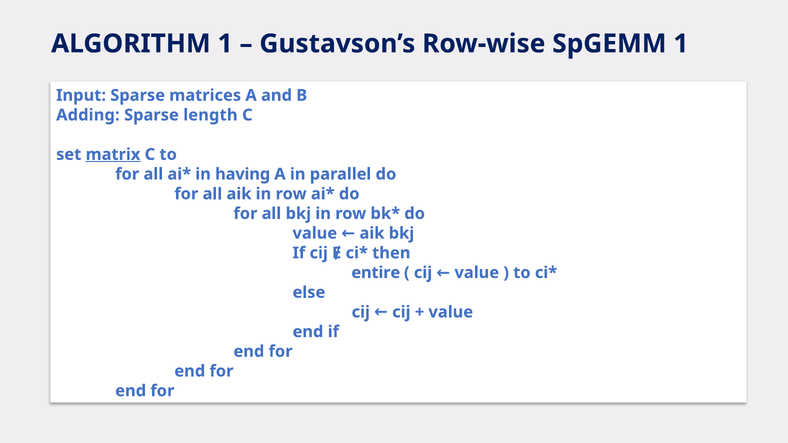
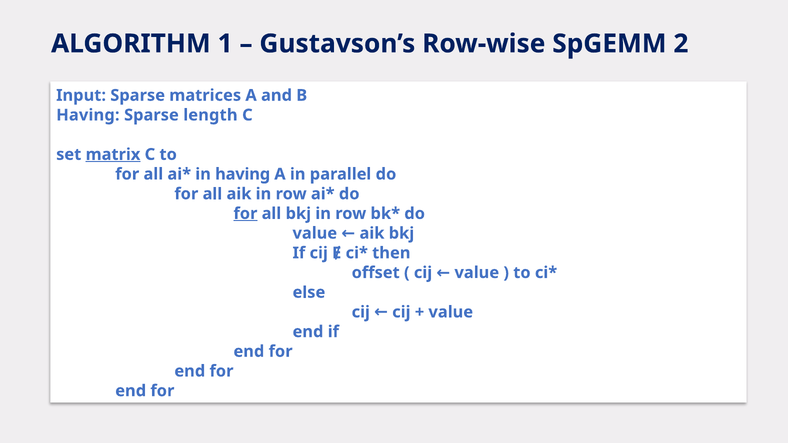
SpGEMM 1: 1 -> 2
Adding at (88, 115): Adding -> Having
for at (245, 214) underline: none -> present
entire: entire -> offset
